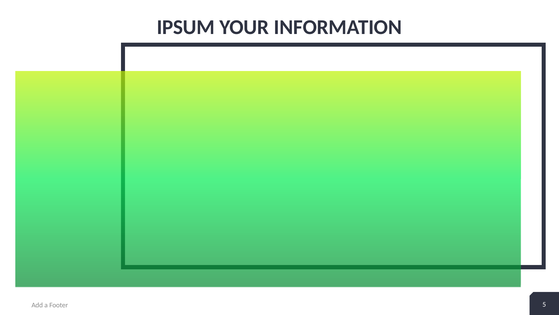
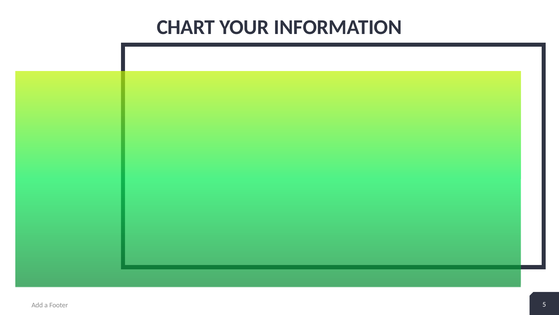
IPSUM: IPSUM -> CHART
